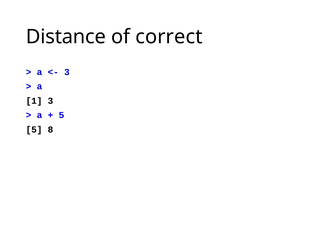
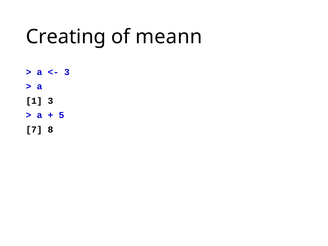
Distance: Distance -> Creating
correct: correct -> meann
5 at (34, 130): 5 -> 7
